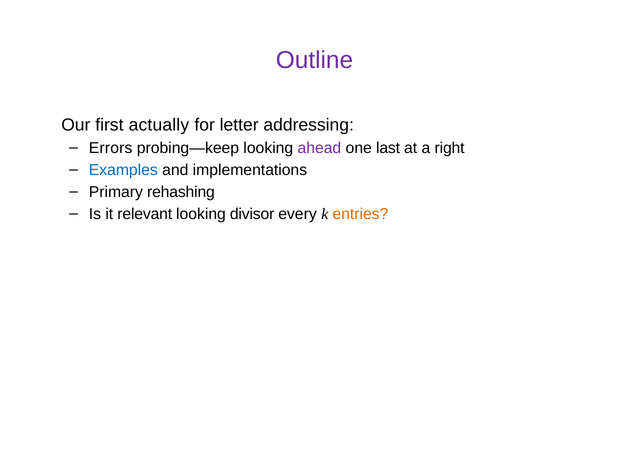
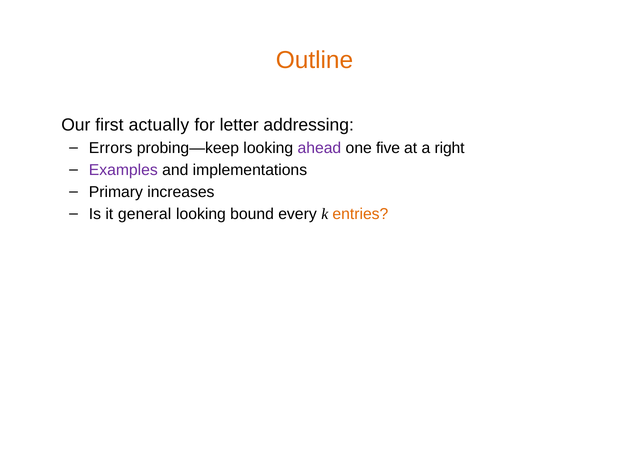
Outline colour: purple -> orange
last: last -> five
Examples colour: blue -> purple
rehashing: rehashing -> increases
relevant: relevant -> general
divisor: divisor -> bound
